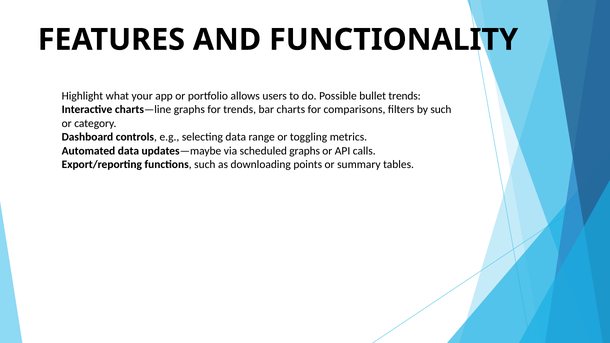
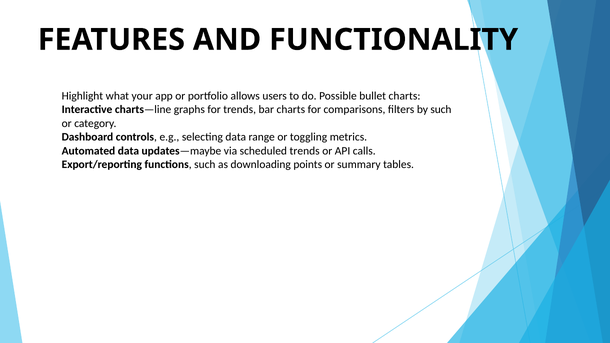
bullet trends: trends -> charts
scheduled graphs: graphs -> trends
